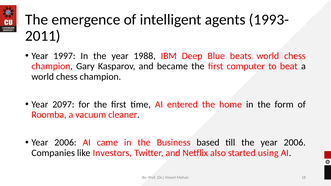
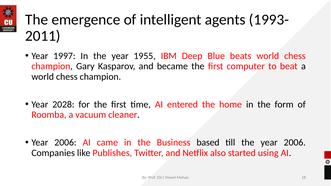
1988: 1988 -> 1955
2097: 2097 -> 2028
Investors: Investors -> Publishes
